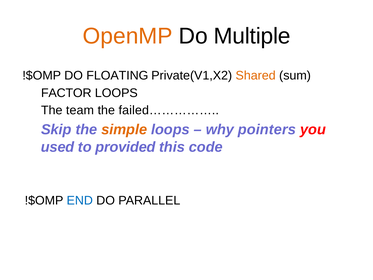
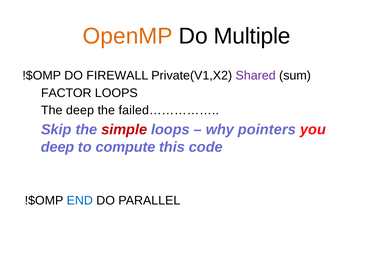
FLOATING: FLOATING -> FIREWALL
Shared colour: orange -> purple
The team: team -> deep
simple colour: orange -> red
used at (58, 147): used -> deep
provided: provided -> compute
